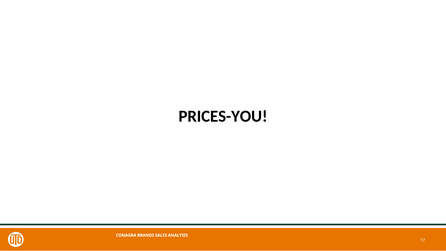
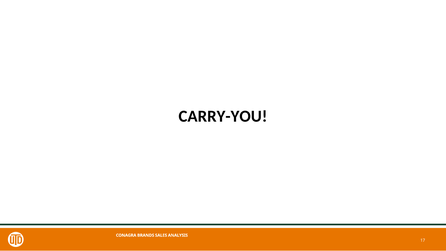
PRICES-YOU: PRICES-YOU -> CARRY-YOU
